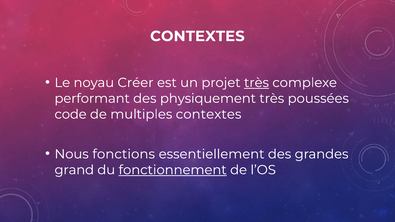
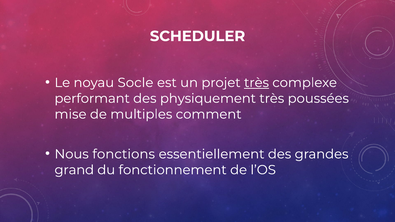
CONTEXTES at (197, 36): CONTEXTES -> SCHEDULER
Créer: Créer -> Socle
code: code -> mise
multiples contextes: contextes -> comment
fonctionnement underline: present -> none
